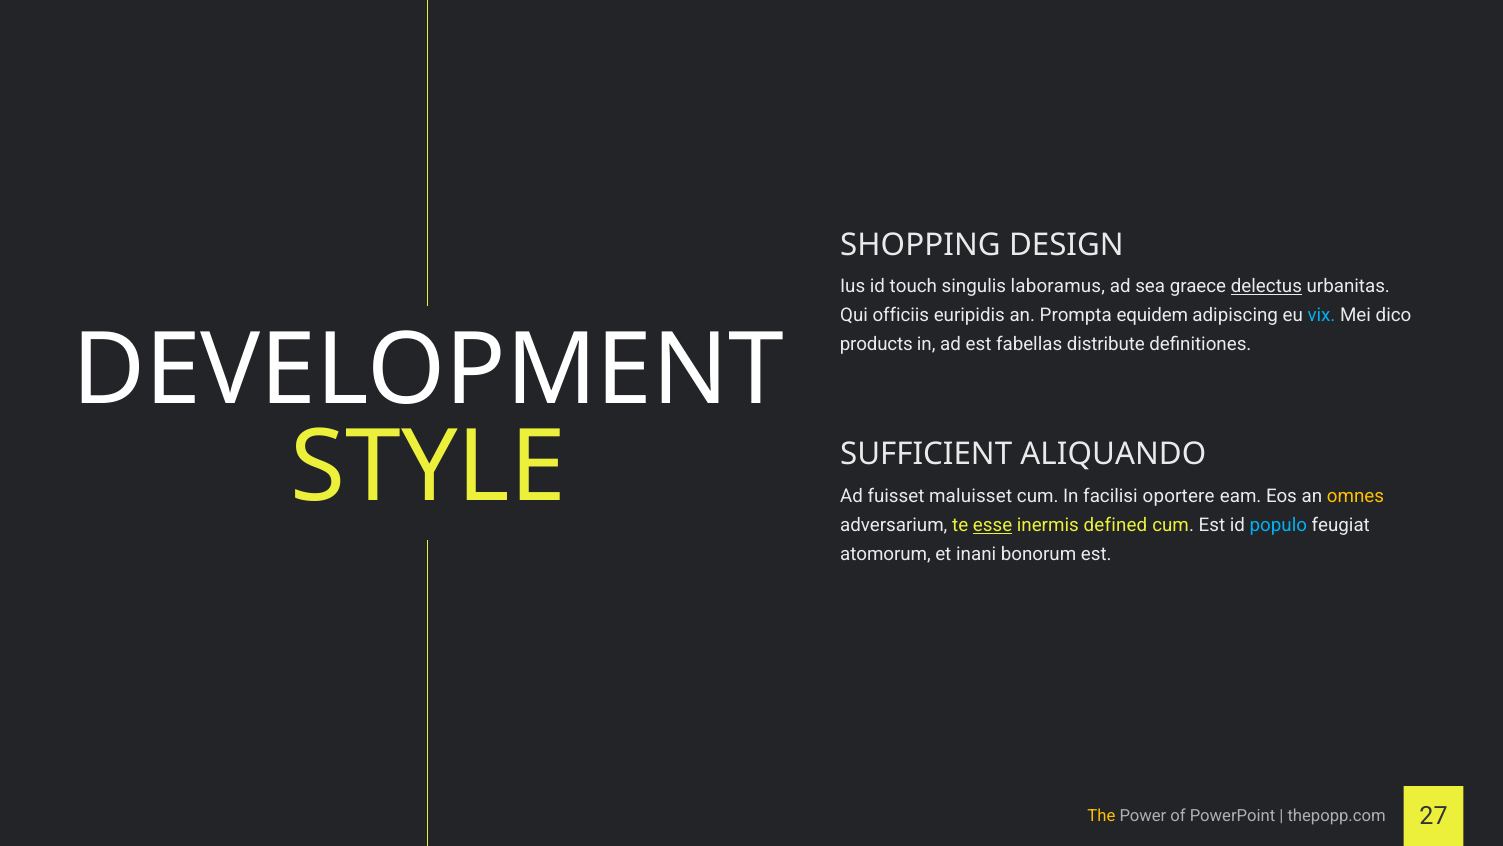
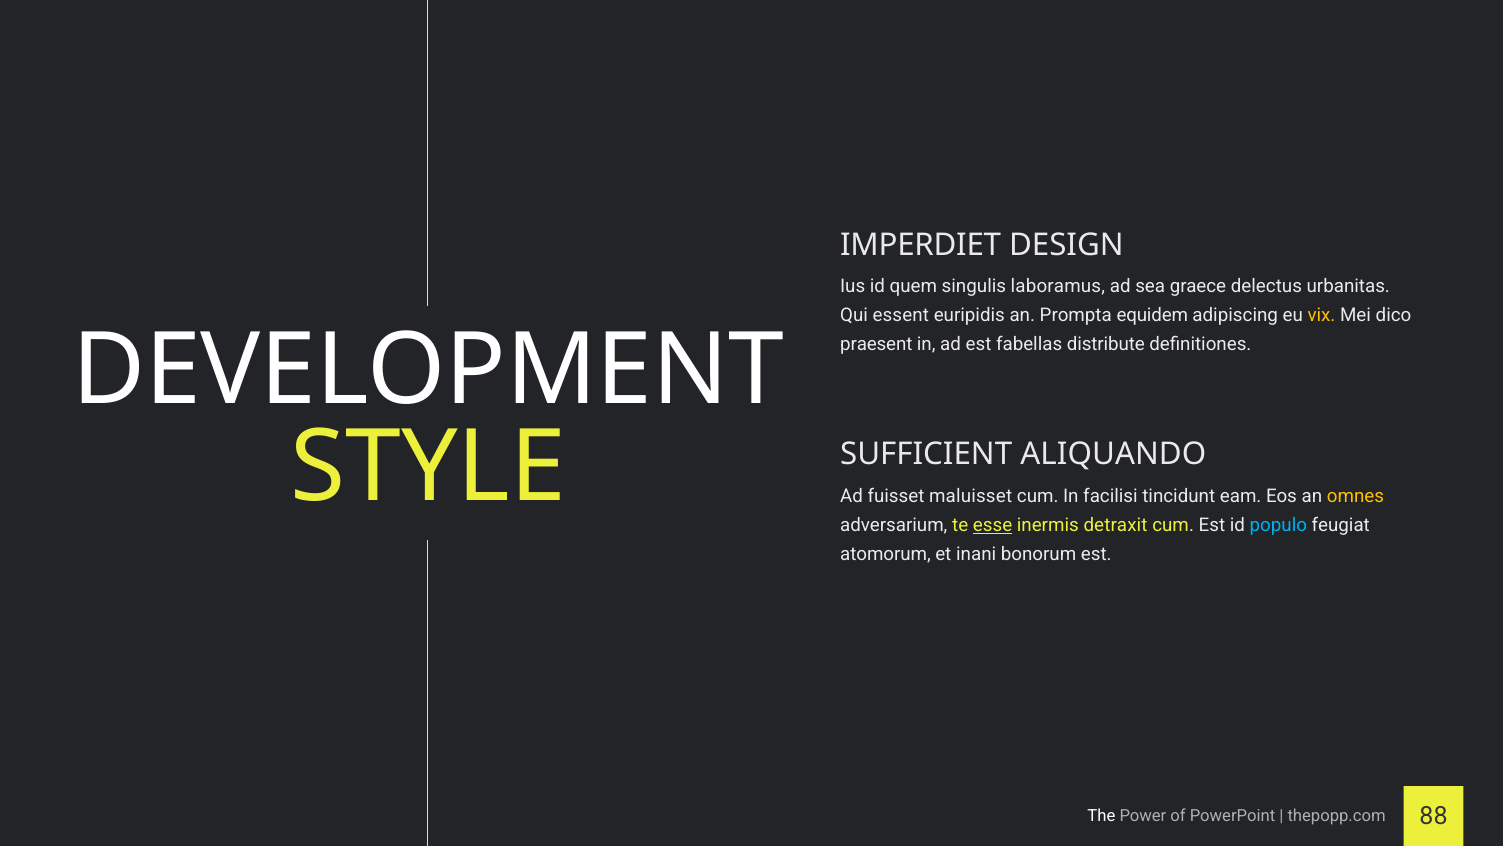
SHOPPING: SHOPPING -> IMPERDIET
touch: touch -> quem
delectus underline: present -> none
officiis: officiis -> essent
vix colour: light blue -> yellow
products: products -> praesent
oportere: oportere -> tincidunt
defined: defined -> detraxit
The colour: yellow -> white
27: 27 -> 88
